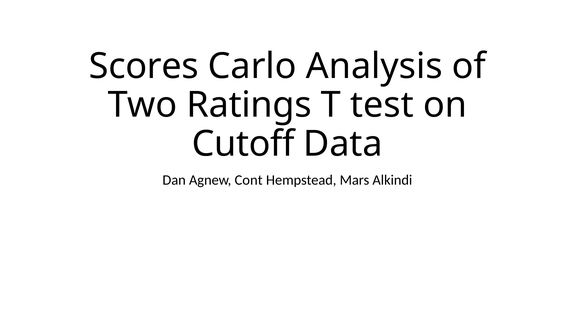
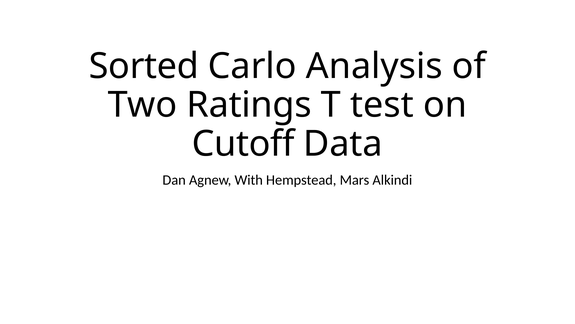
Scores: Scores -> Sorted
Cont: Cont -> With
